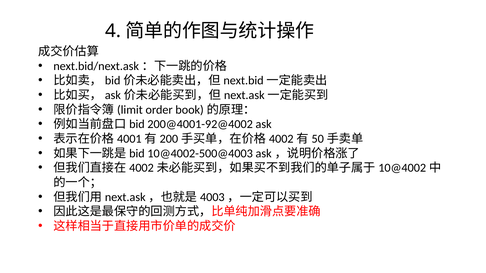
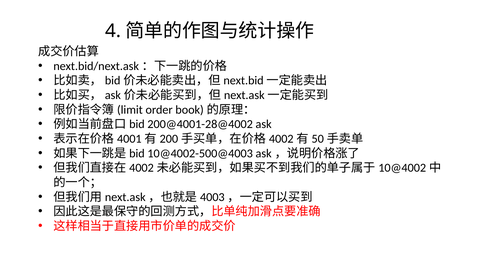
200@4001-92@4002: 200@4001-92@4002 -> 200@4001-28@4002
